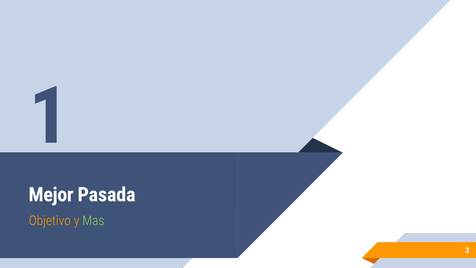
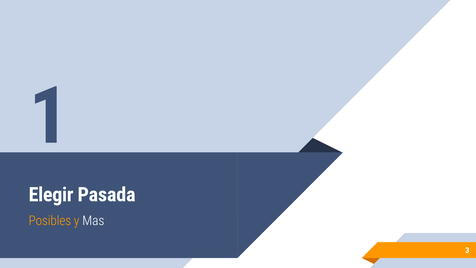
Mejor: Mejor -> Elegir
Objetivo: Objetivo -> Posibles
Mas colour: light green -> white
